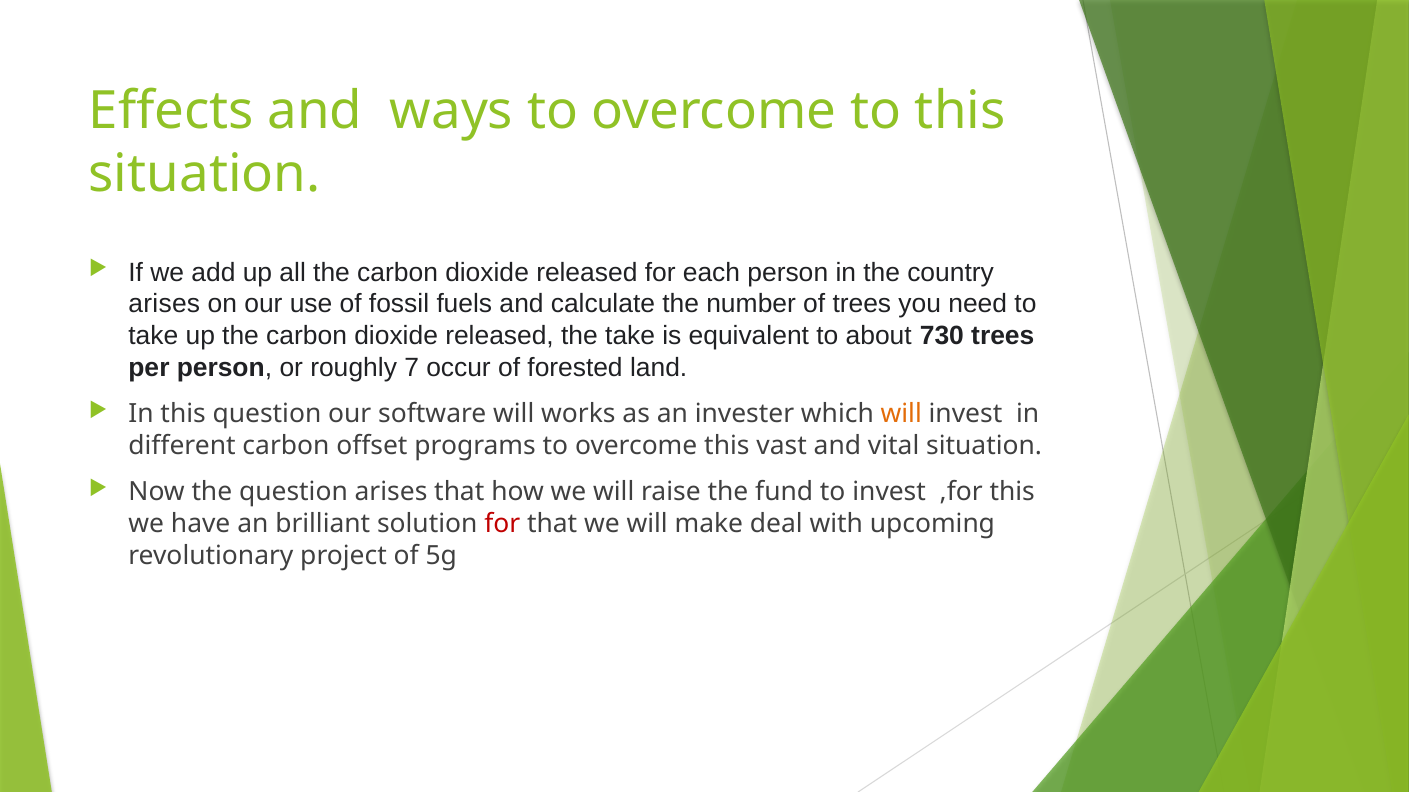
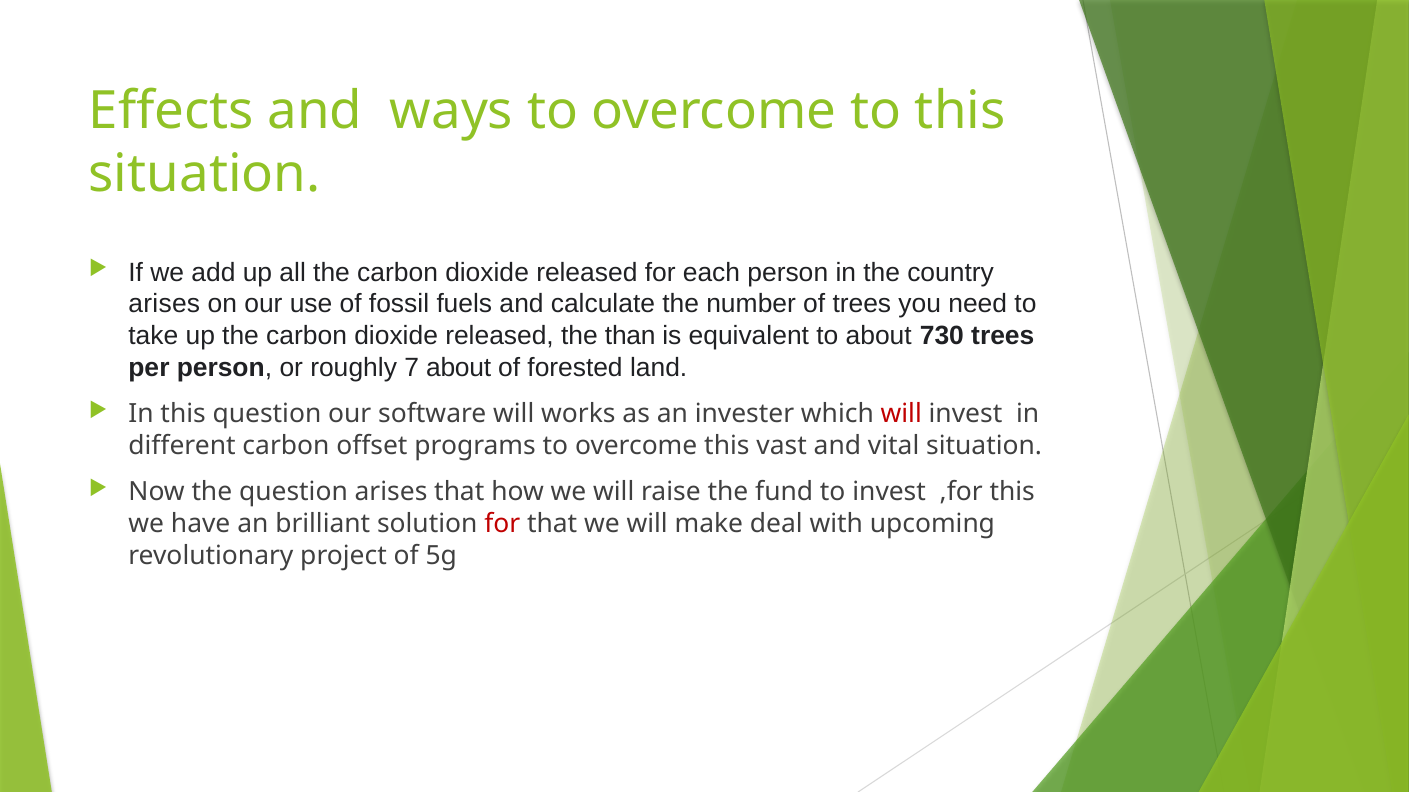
the take: take -> than
7 occur: occur -> about
will at (901, 414) colour: orange -> red
